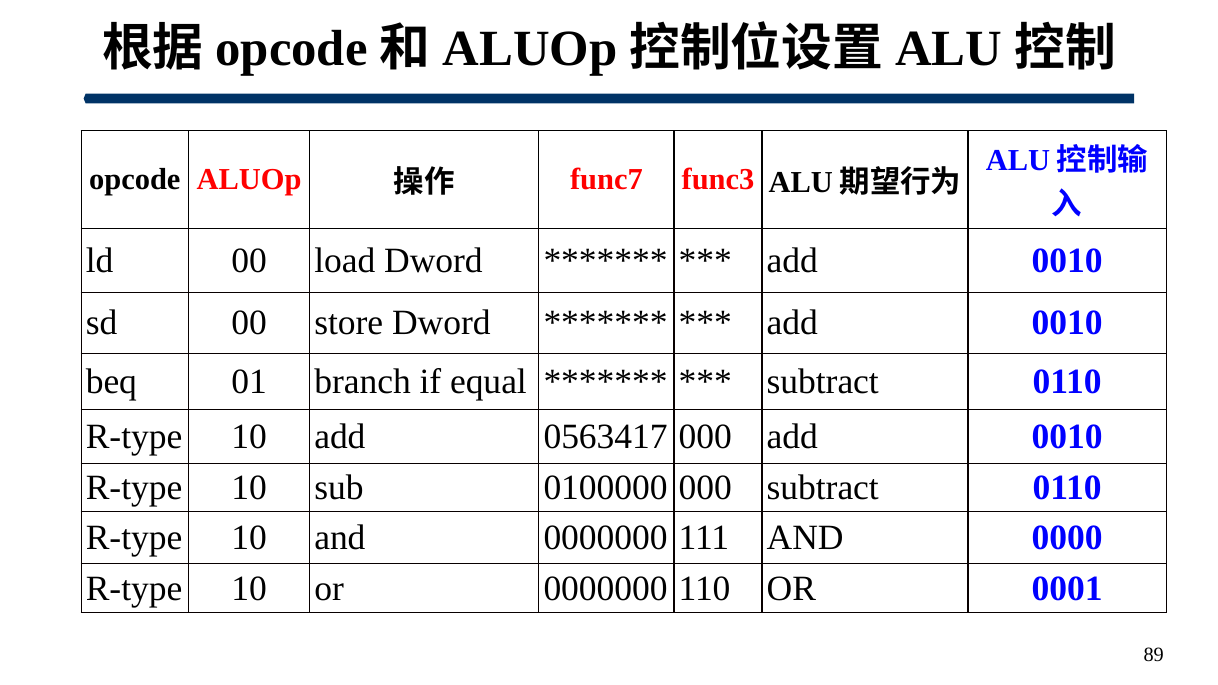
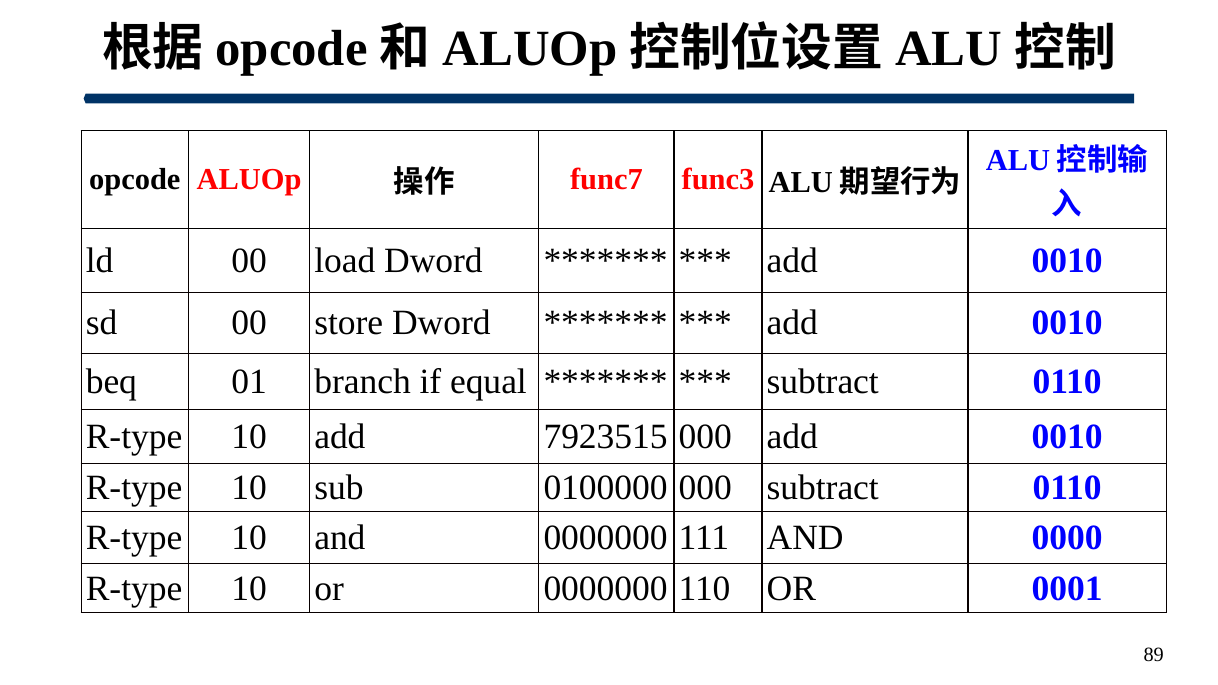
0563417: 0563417 -> 7923515
